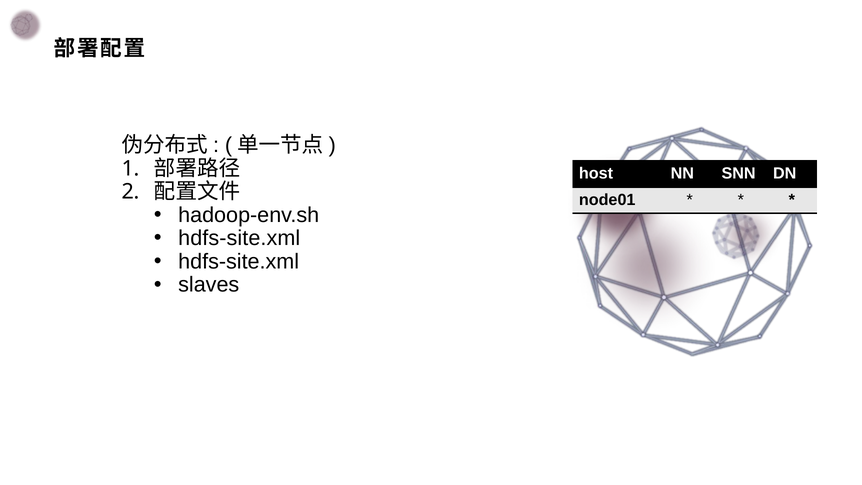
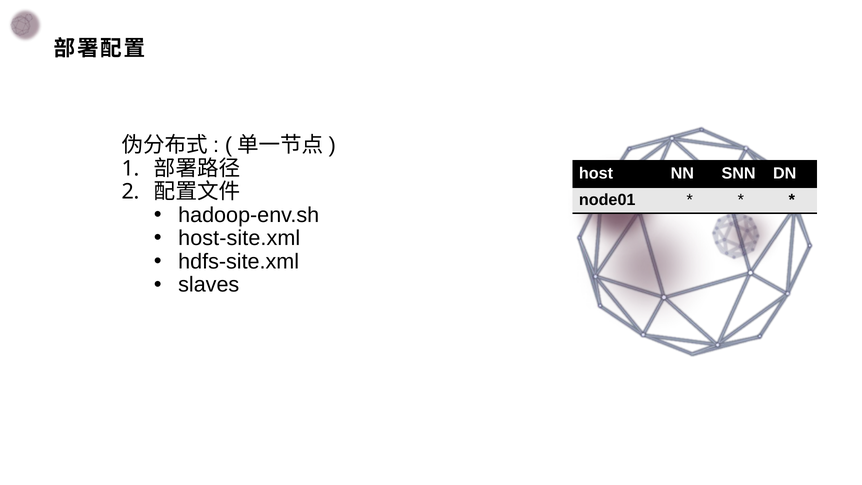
hdfs-site.xml at (239, 238): hdfs-site.xml -> host-site.xml
